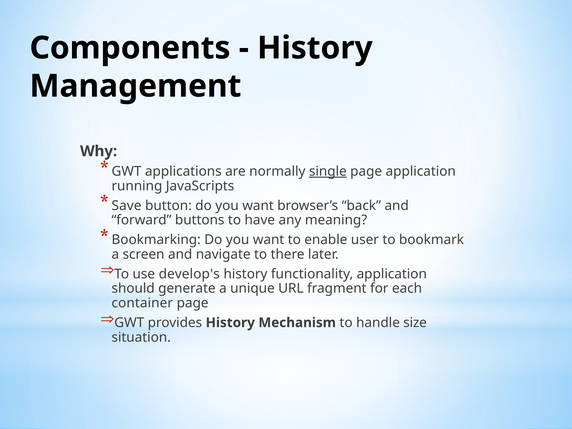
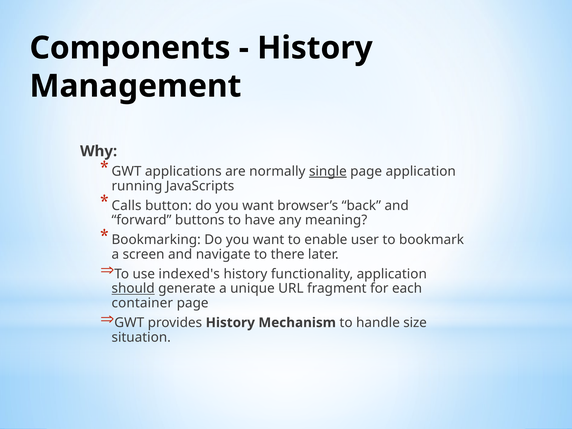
Save: Save -> Calls
develop's: develop's -> indexed's
should underline: none -> present
